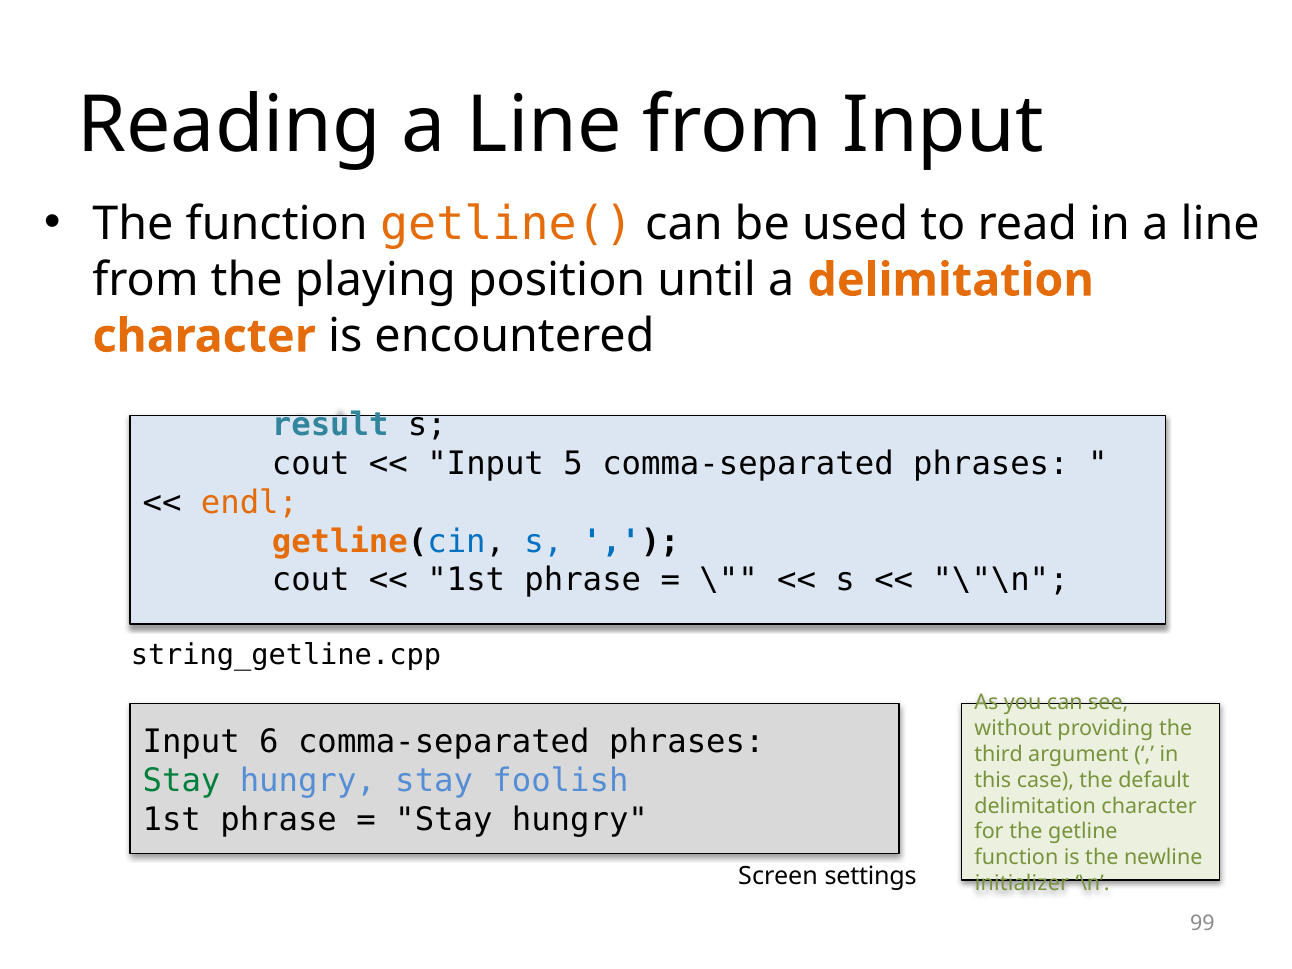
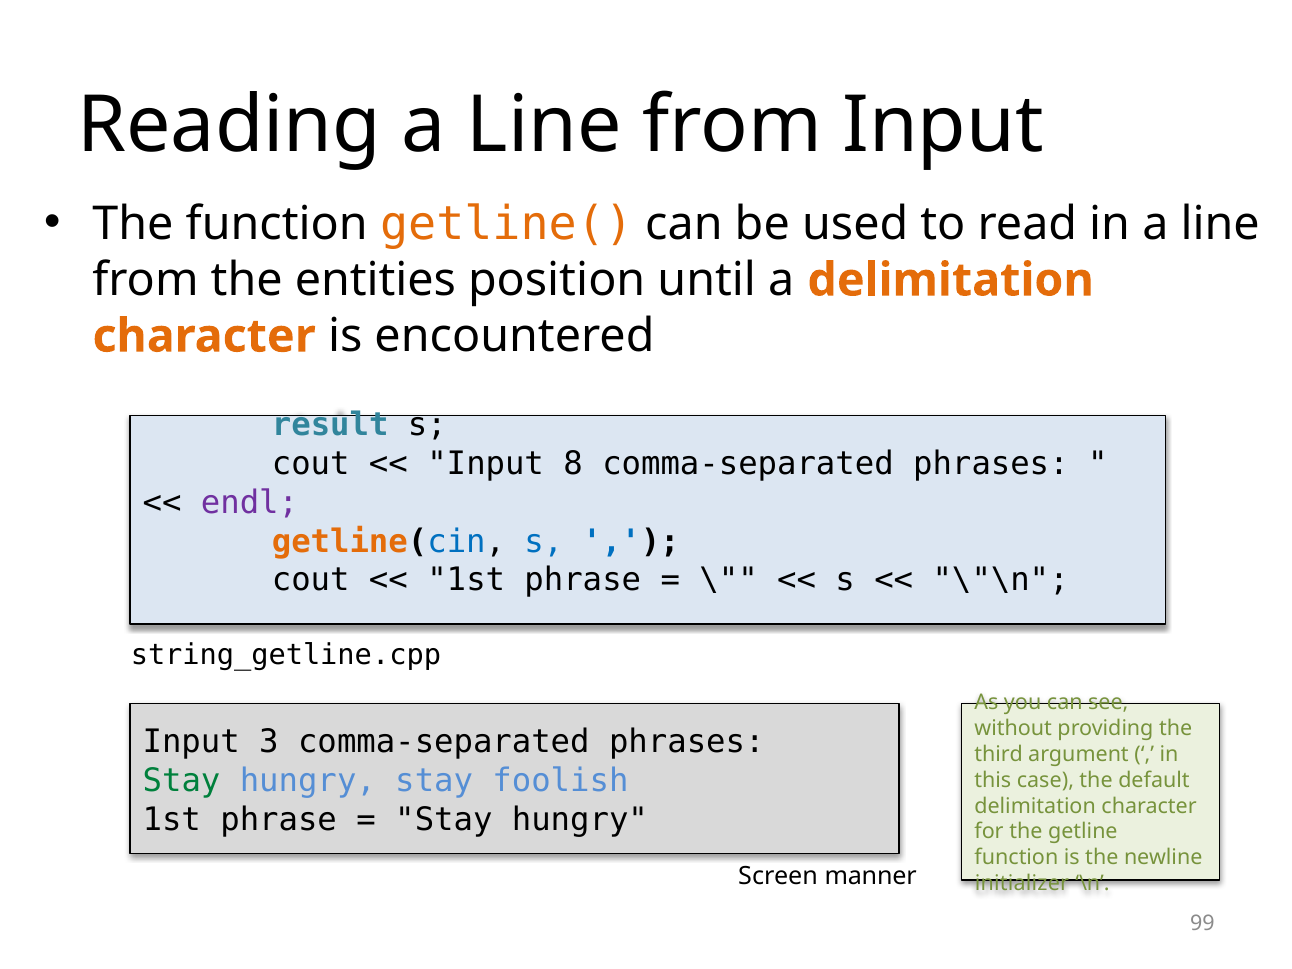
playing: playing -> entities
5: 5 -> 8
endl colour: orange -> purple
6: 6 -> 3
settings: settings -> manner
